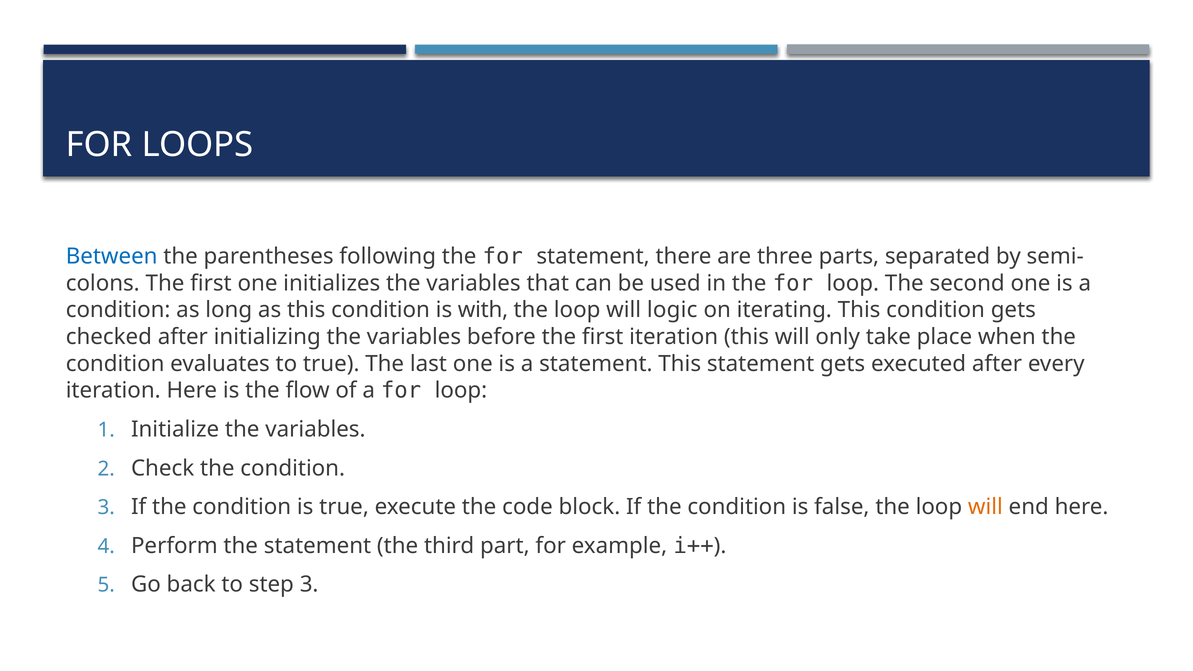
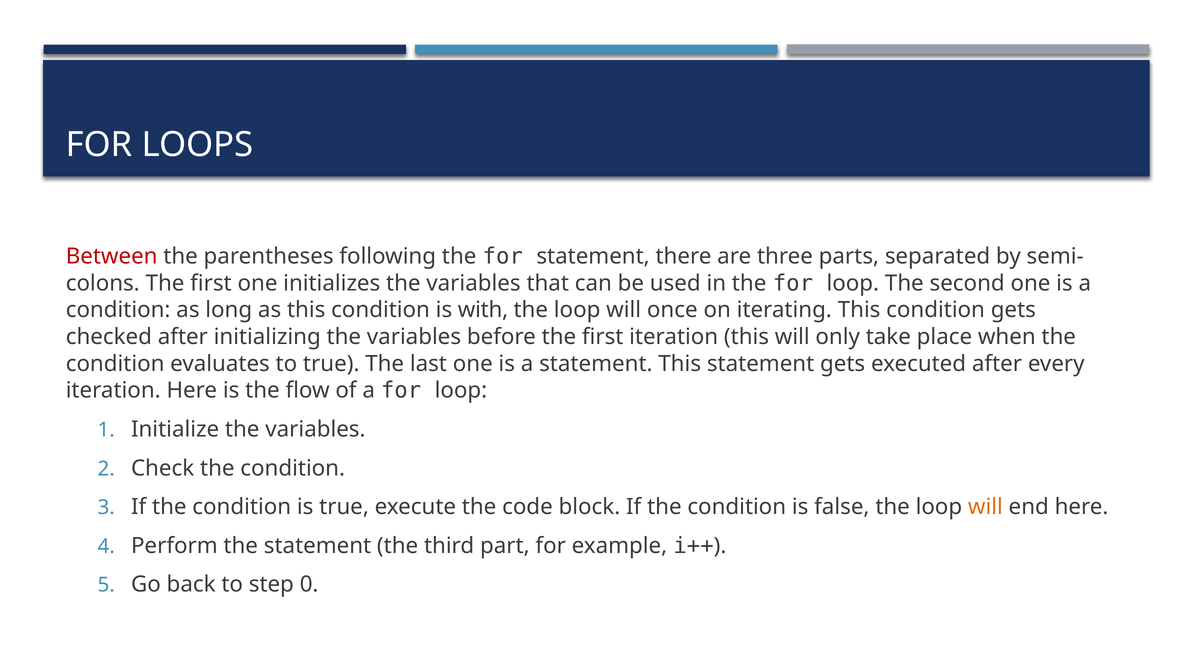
Between colour: blue -> red
logic: logic -> once
step 3: 3 -> 0
